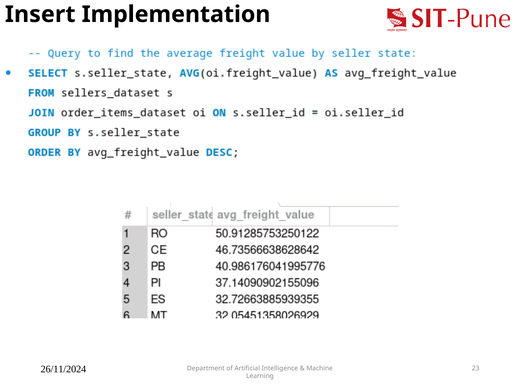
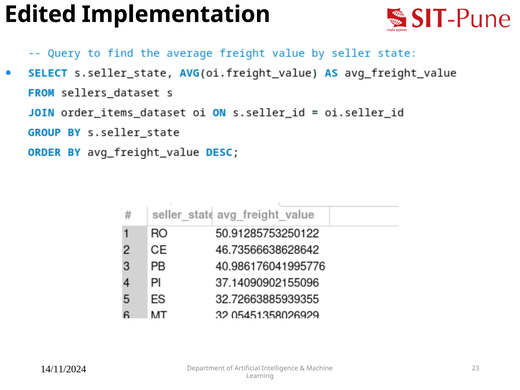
Insert: Insert -> Edited
26/11/2024: 26/11/2024 -> 14/11/2024
